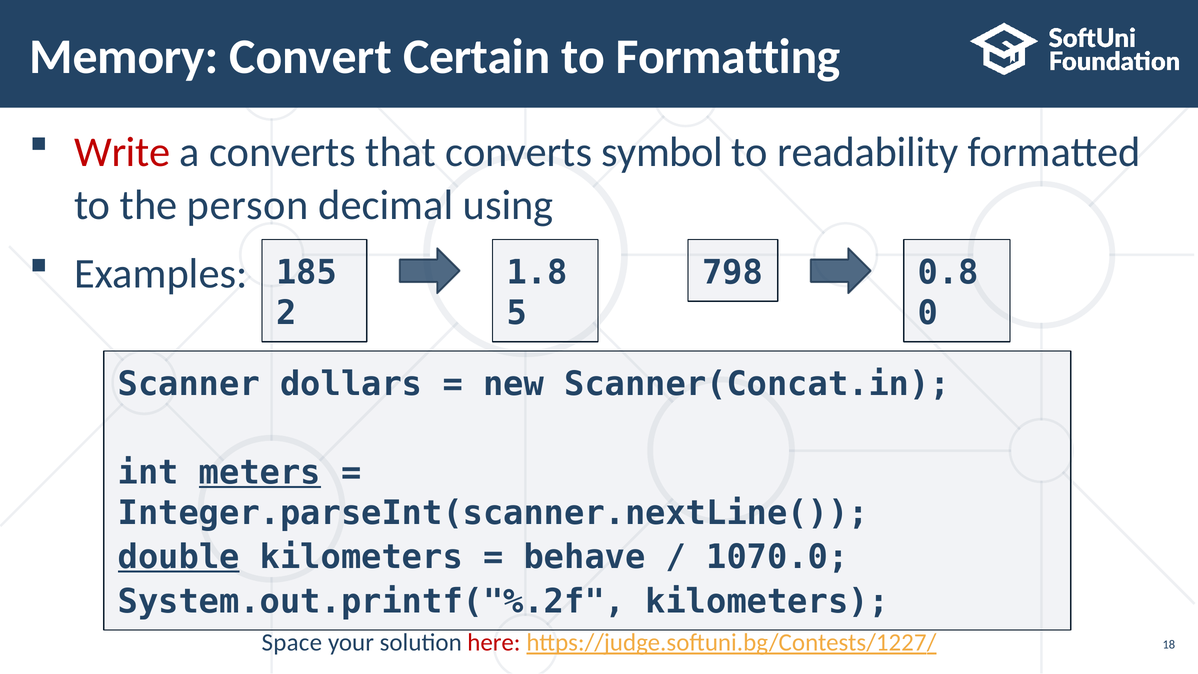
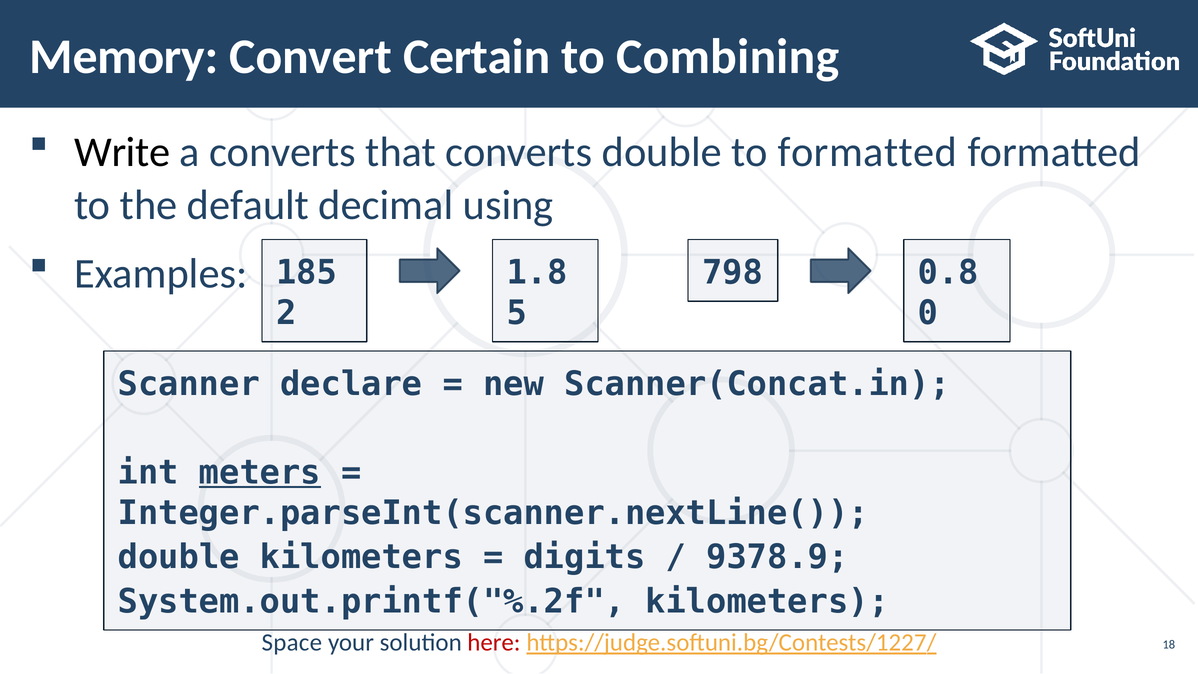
Formatting: Formatting -> Combining
Write colour: red -> black
converts symbol: symbol -> double
to readability: readability -> formatted
person: person -> default
dollars: dollars -> declare
double at (179, 557) underline: present -> none
behave: behave -> digits
1070.0: 1070.0 -> 9378.9
